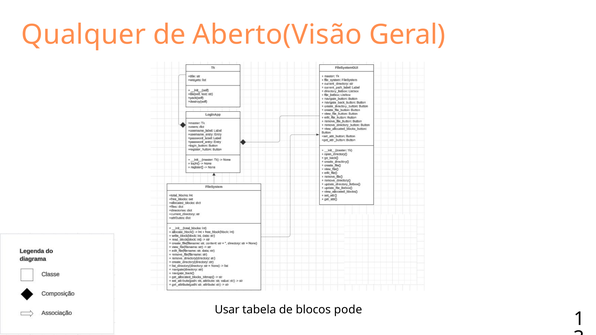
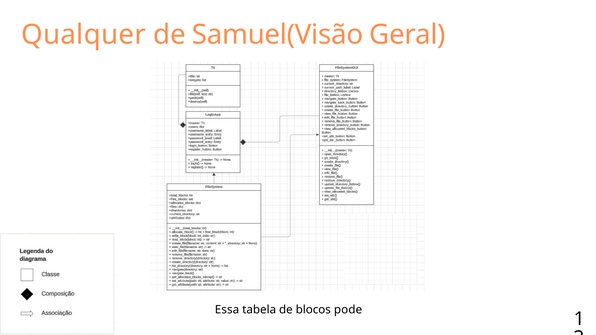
Aberto(Visão: Aberto(Visão -> Samuel(Visão
Usar: Usar -> Essa
